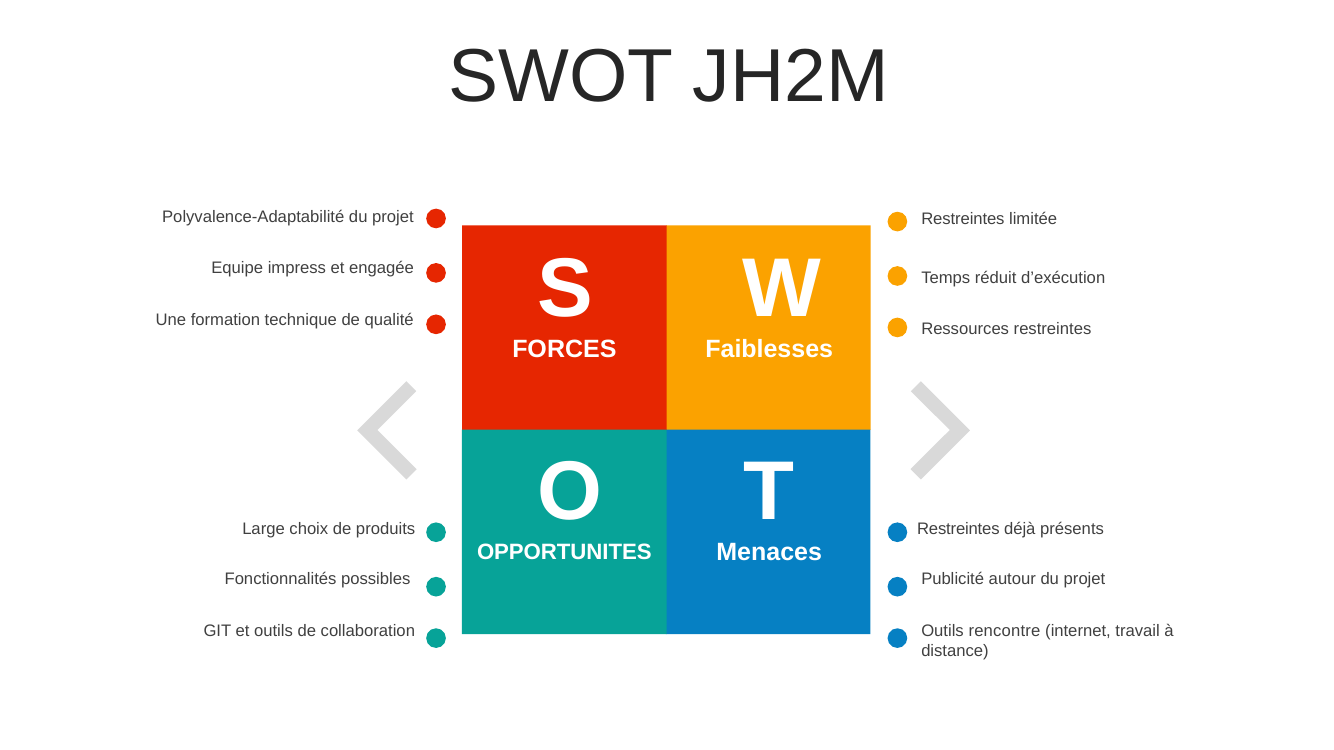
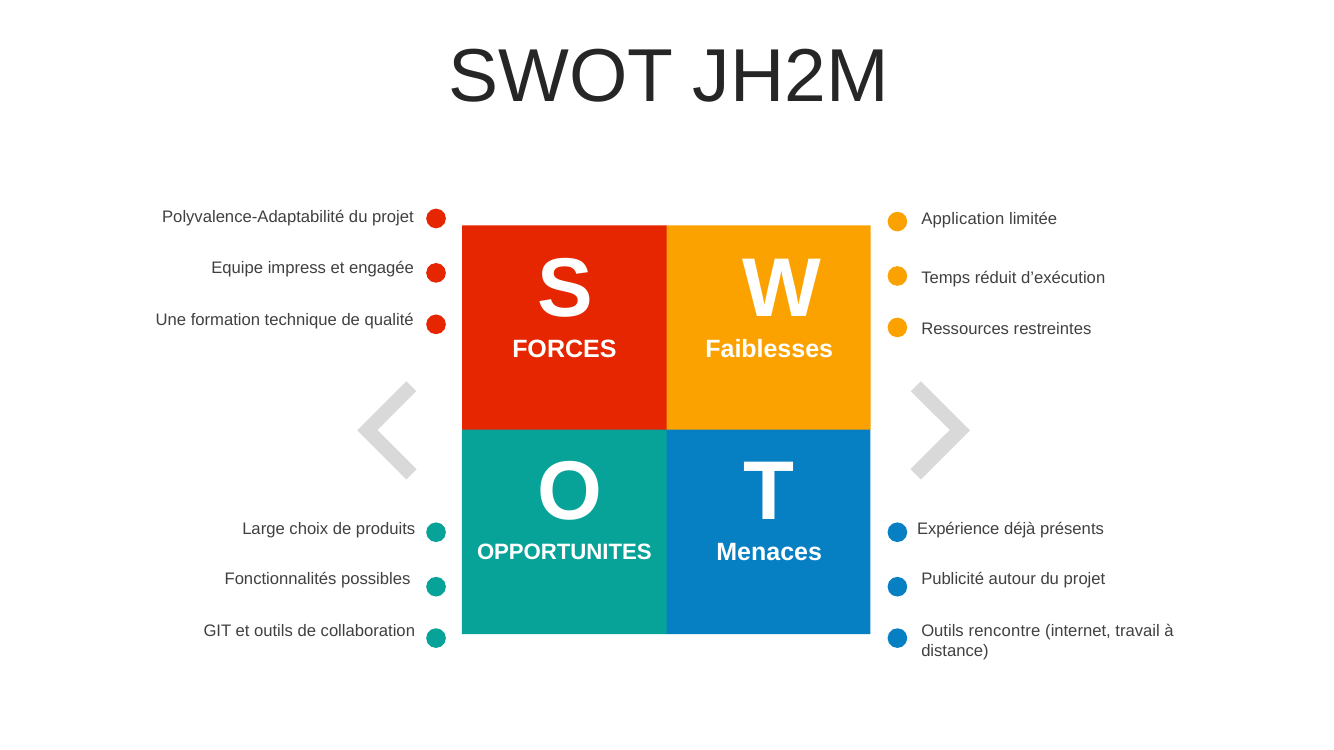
Restreintes at (963, 219): Restreintes -> Application
Restreintes at (958, 529): Restreintes -> Expérience
